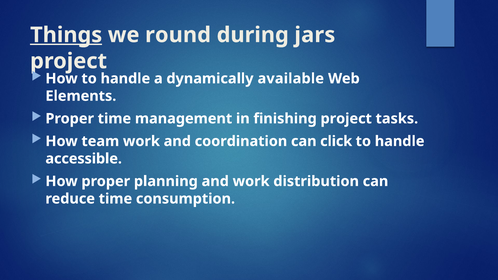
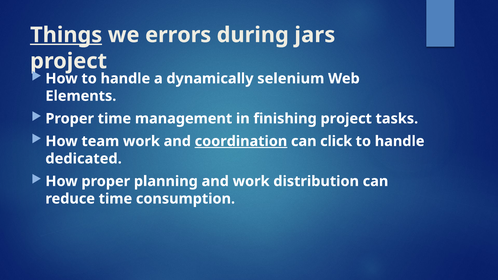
round: round -> errors
available: available -> selenium
coordination underline: none -> present
accessible: accessible -> dedicated
